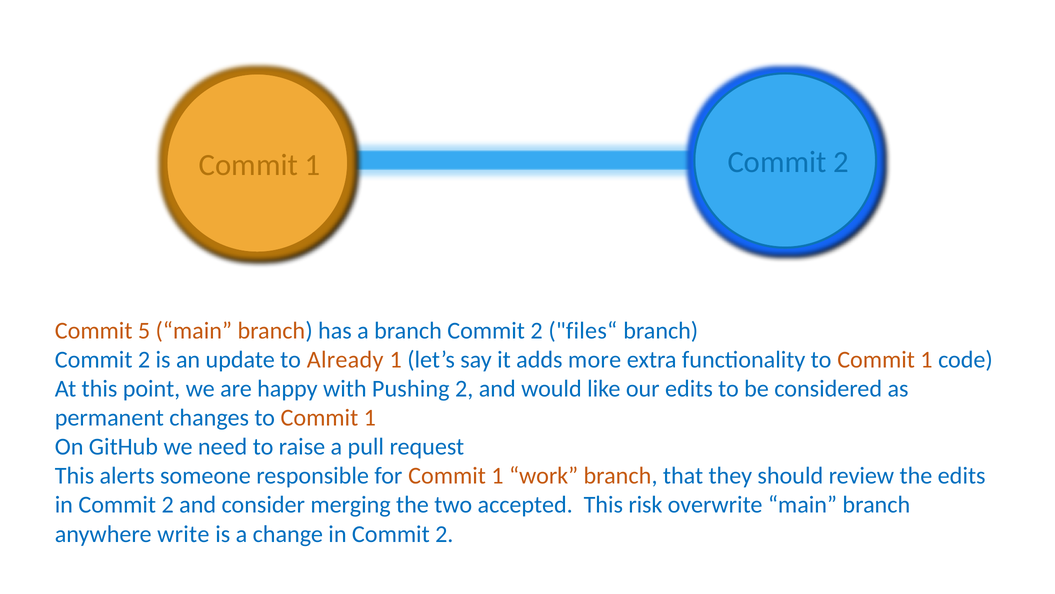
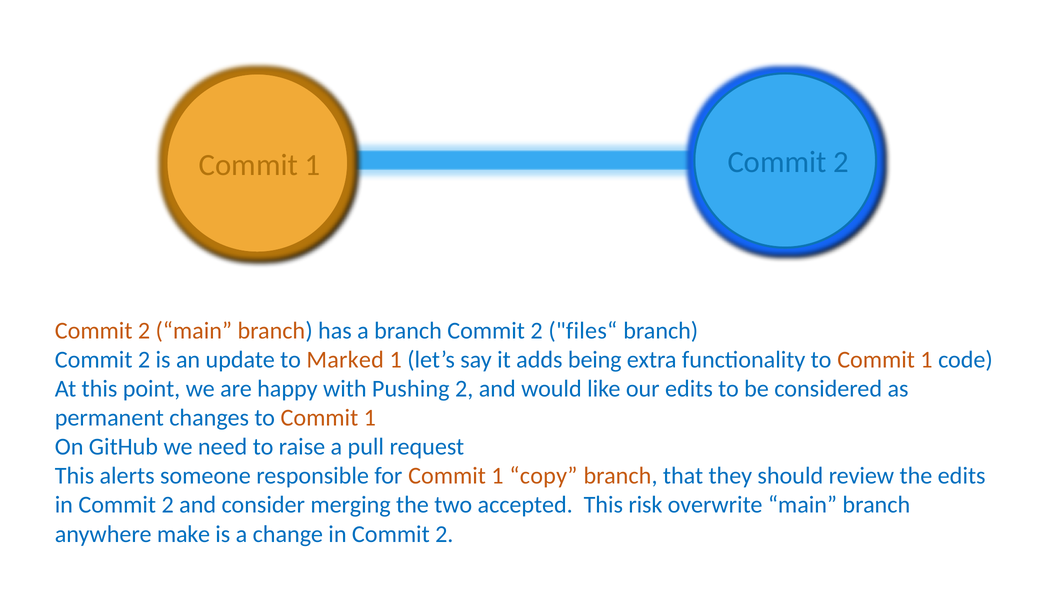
5 at (144, 331): 5 -> 2
Already: Already -> Marked
more: more -> being
work: work -> copy
write: write -> make
